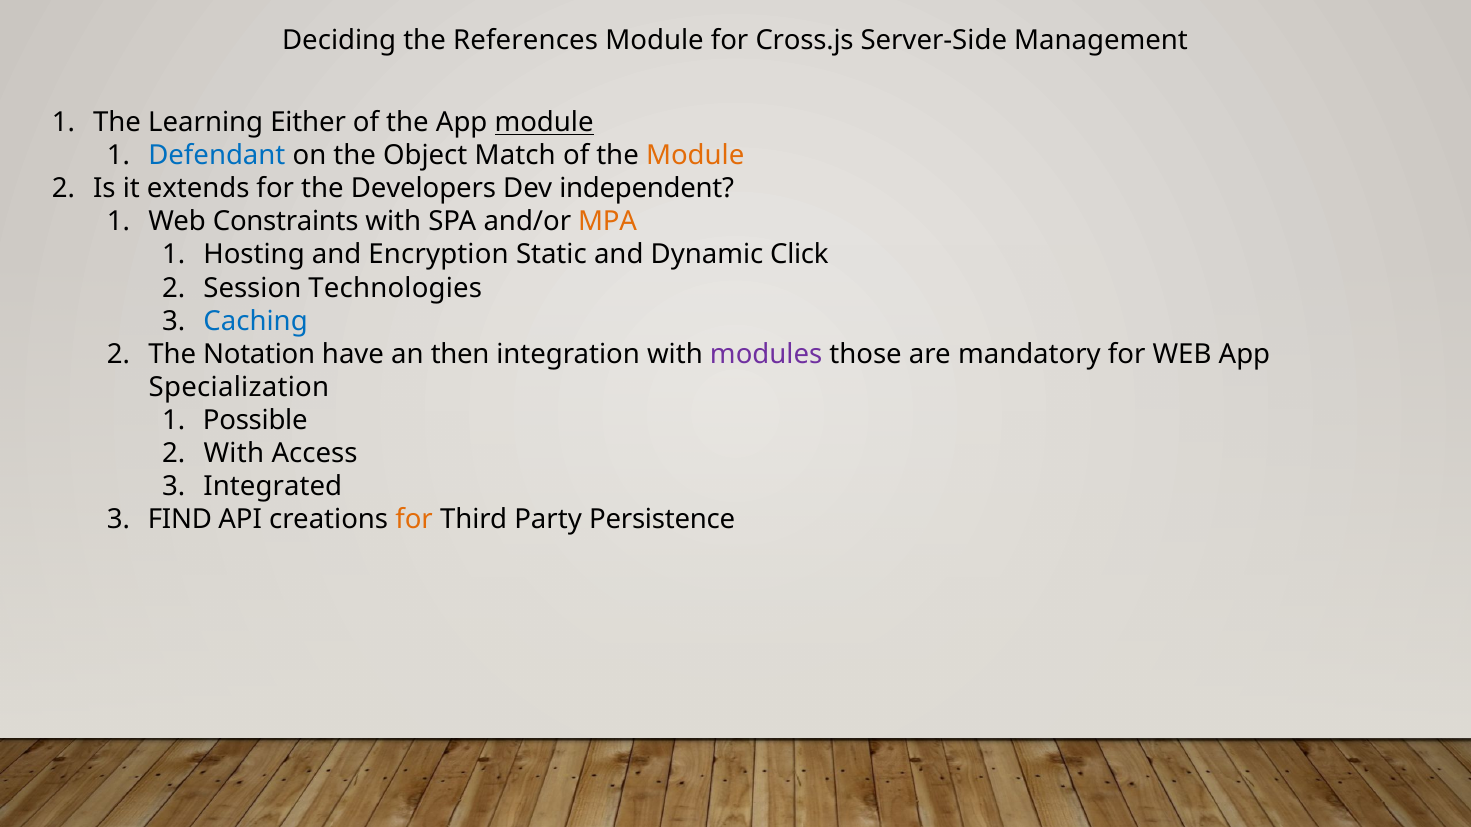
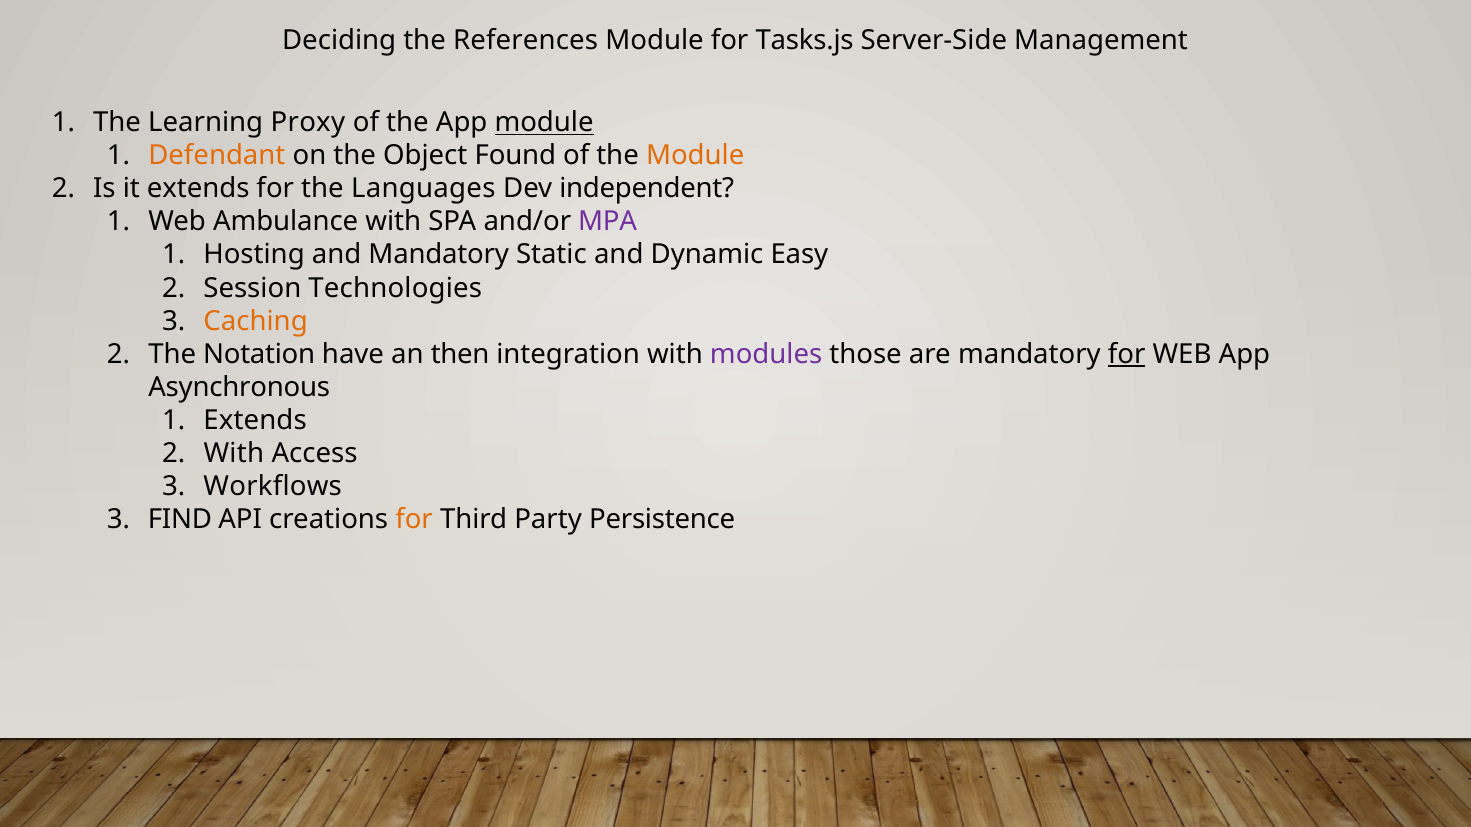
Cross.js: Cross.js -> Tasks.js
Either: Either -> Proxy
Defendant colour: blue -> orange
Match: Match -> Found
Developers: Developers -> Languages
Constraints: Constraints -> Ambulance
MPA colour: orange -> purple
and Encryption: Encryption -> Mandatory
Click: Click -> Easy
Caching colour: blue -> orange
for at (1127, 354) underline: none -> present
Specialization: Specialization -> Asynchronous
Possible at (255, 421): Possible -> Extends
Integrated: Integrated -> Workflows
